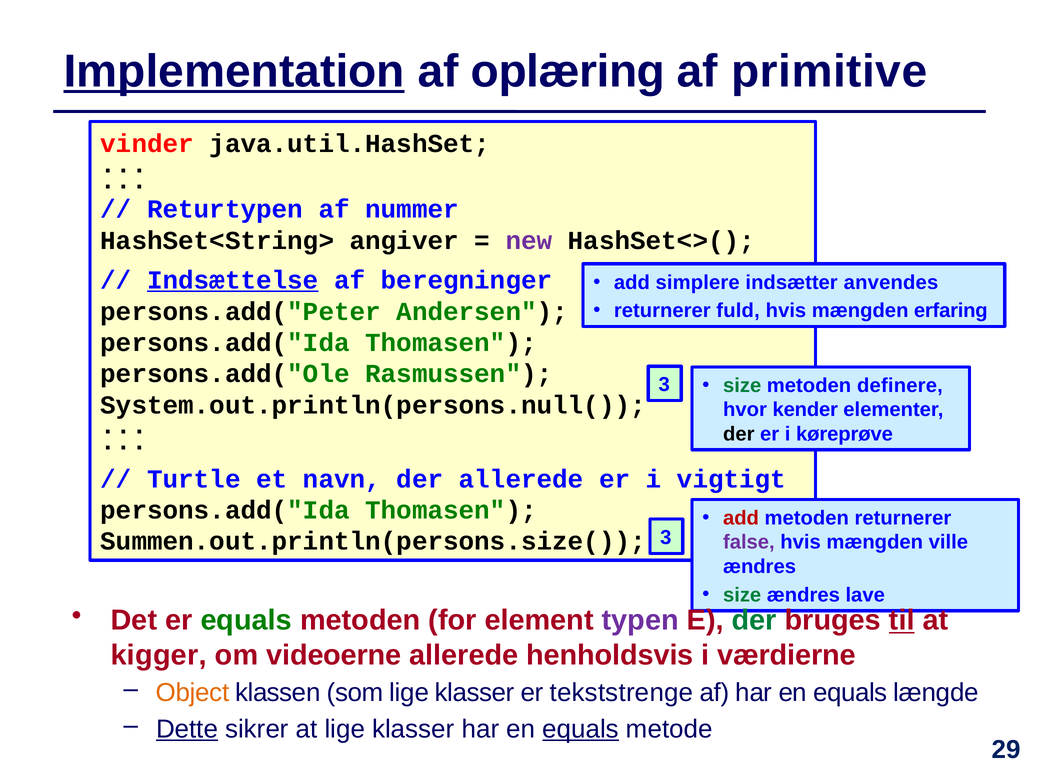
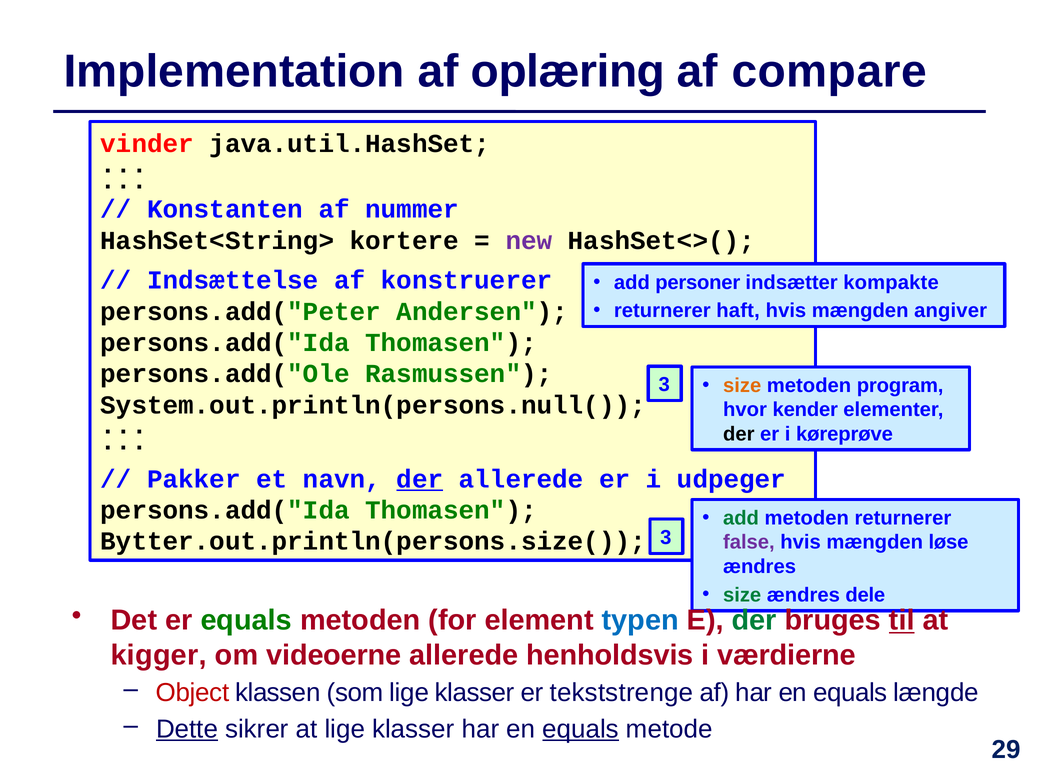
Implementation underline: present -> none
primitive: primitive -> compare
Returtypen: Returtypen -> Konstanten
angiver: angiver -> kortere
Indsættelse underline: present -> none
beregninger: beregninger -> konstruerer
simplere: simplere -> personer
anvendes: anvendes -> kompakte
fuld: fuld -> haft
erfaring: erfaring -> angiver
size at (742, 386) colour: green -> orange
definere: definere -> program
Turtle: Turtle -> Pakker
der at (420, 479) underline: none -> present
vigtigt: vigtigt -> udpeger
add at (741, 518) colour: red -> green
Summen.out.println(persons.size(: Summen.out.println(persons.size( -> Bytter.out.println(persons.size(
ville: ville -> løse
lave: lave -> dele
typen colour: purple -> blue
Object colour: orange -> red
